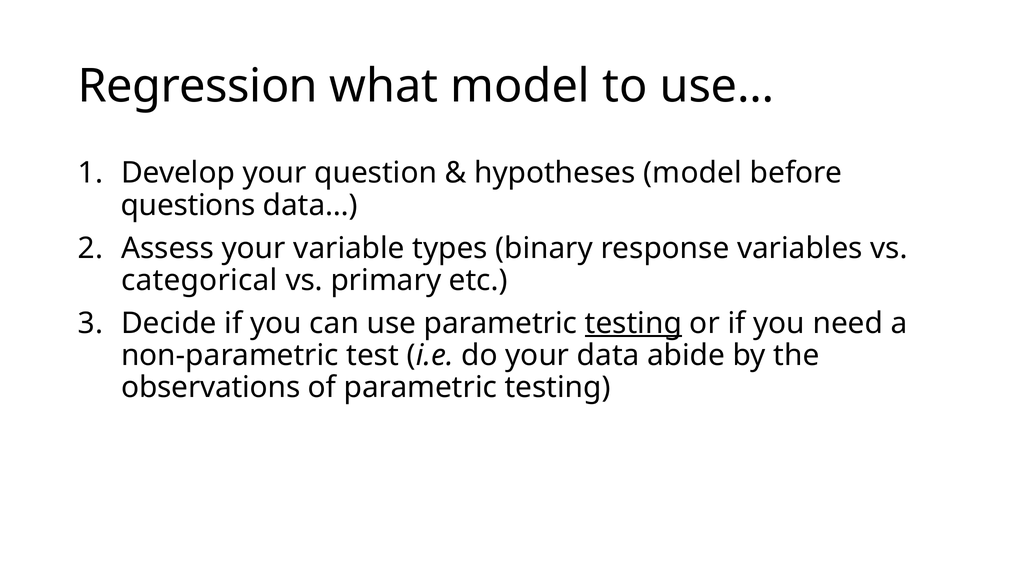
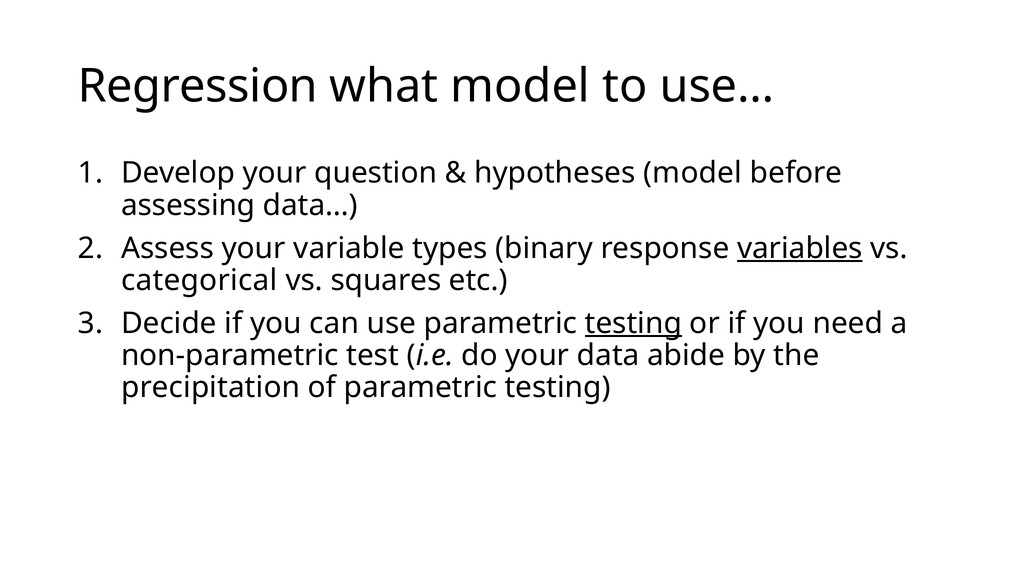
questions: questions -> assessing
variables underline: none -> present
primary: primary -> squares
observations: observations -> precipitation
